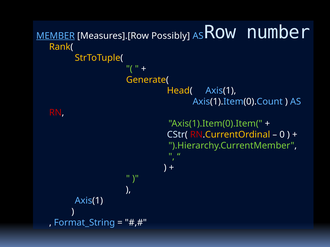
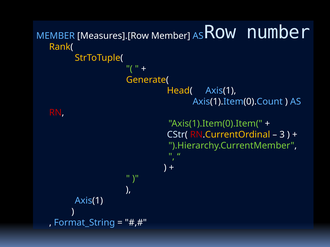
MEMBER at (56, 36) underline: present -> none
Measures].[Row Possibly: Possibly -> Member
0: 0 -> 3
